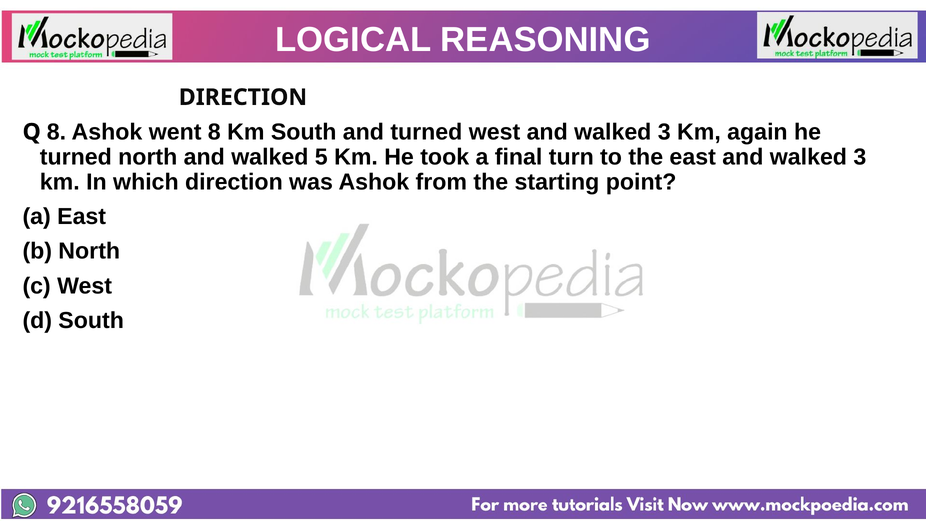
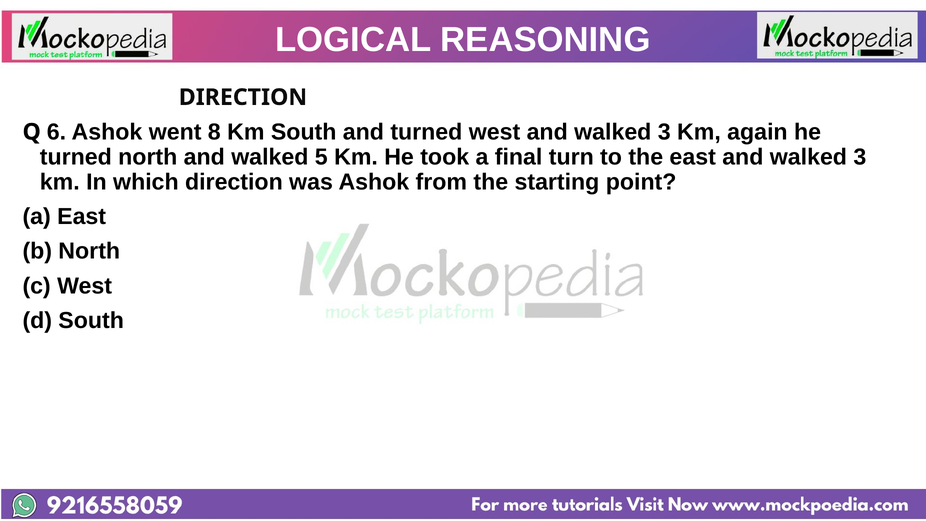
Q 8: 8 -> 6
